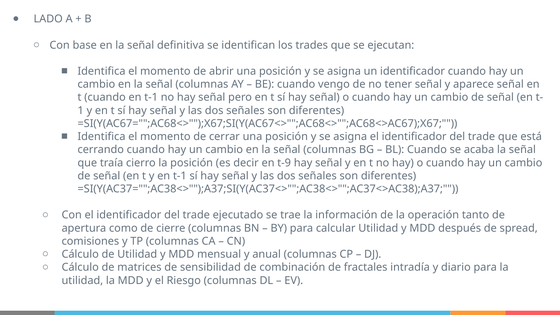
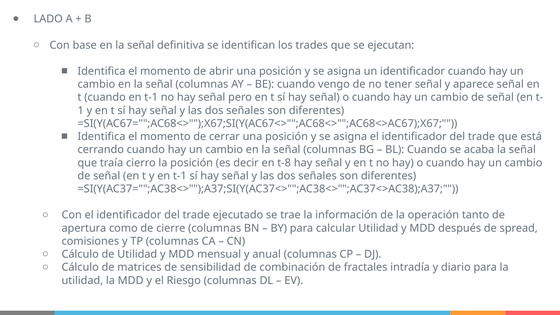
t-9: t-9 -> t-8
